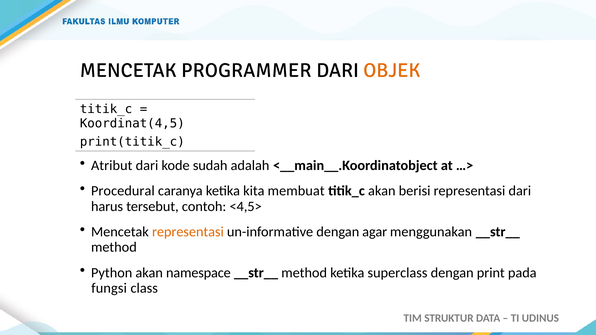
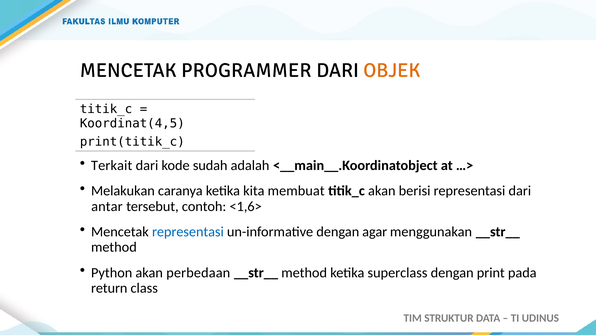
Atribut: Atribut -> Terkait
Procedural: Procedural -> Melakukan
harus: harus -> antar
<4,5>: <4,5> -> <1,6>
representasi at (188, 232) colour: orange -> blue
namespace: namespace -> perbedaan
fungsi: fungsi -> return
